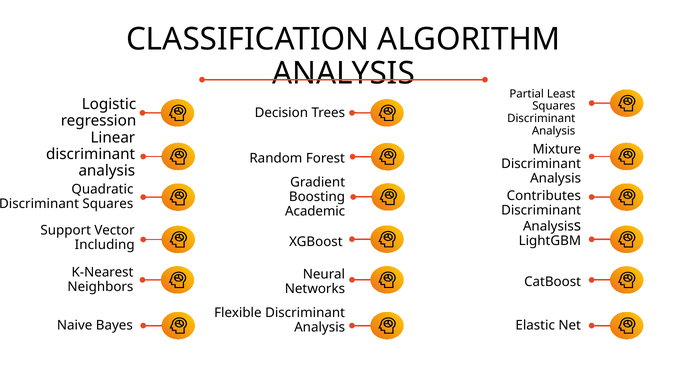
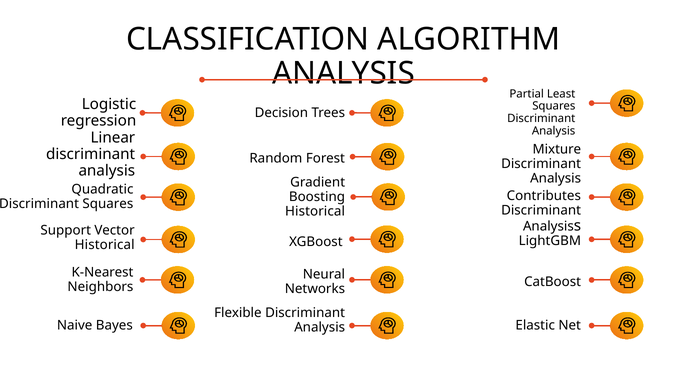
Academic at (315, 211): Academic -> Historical
Including at (105, 245): Including -> Historical
